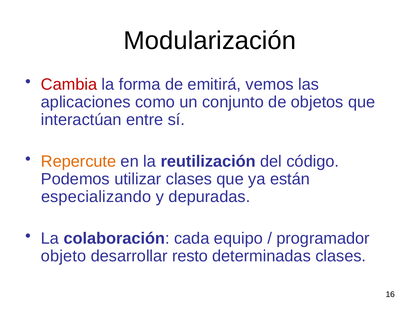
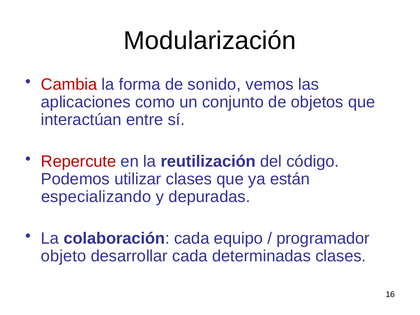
emitirá: emitirá -> sonido
Repercute colour: orange -> red
desarrollar resto: resto -> cada
